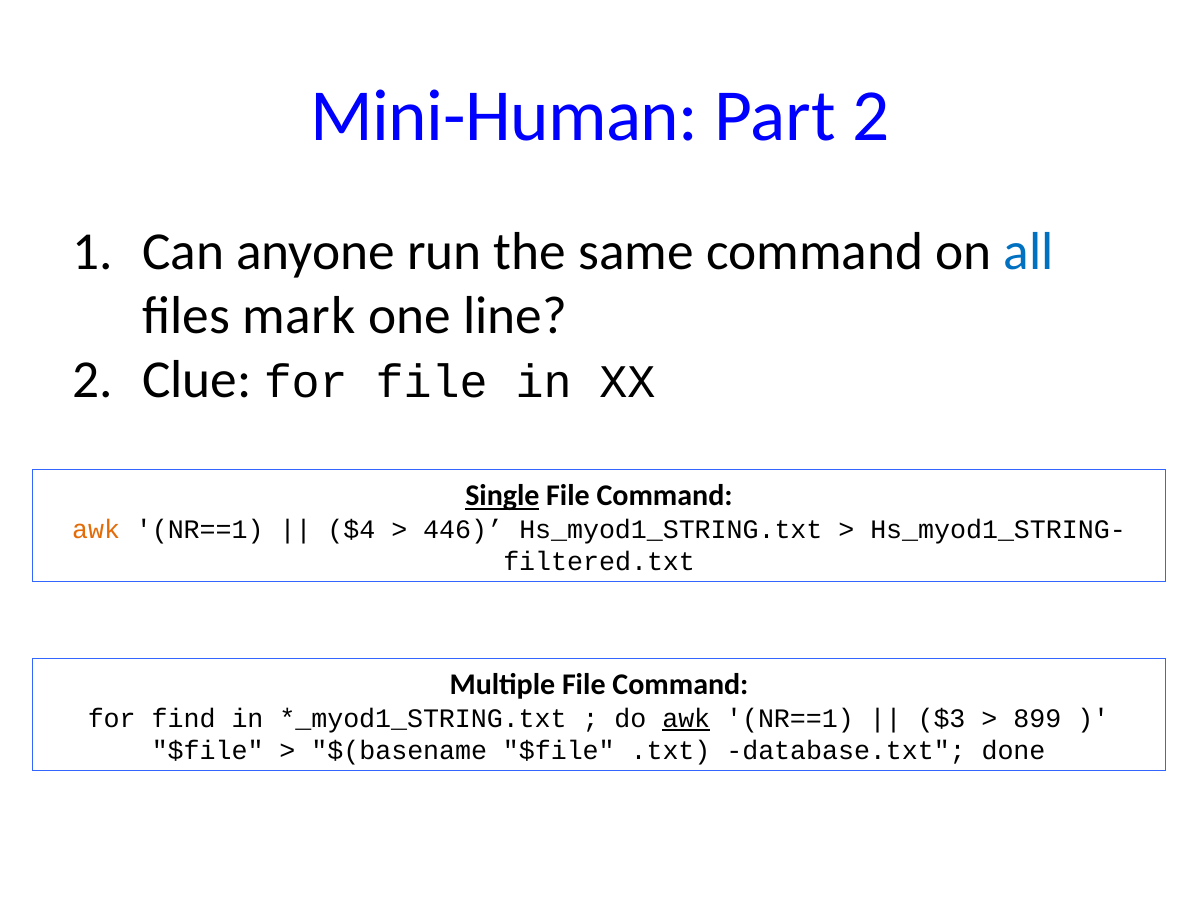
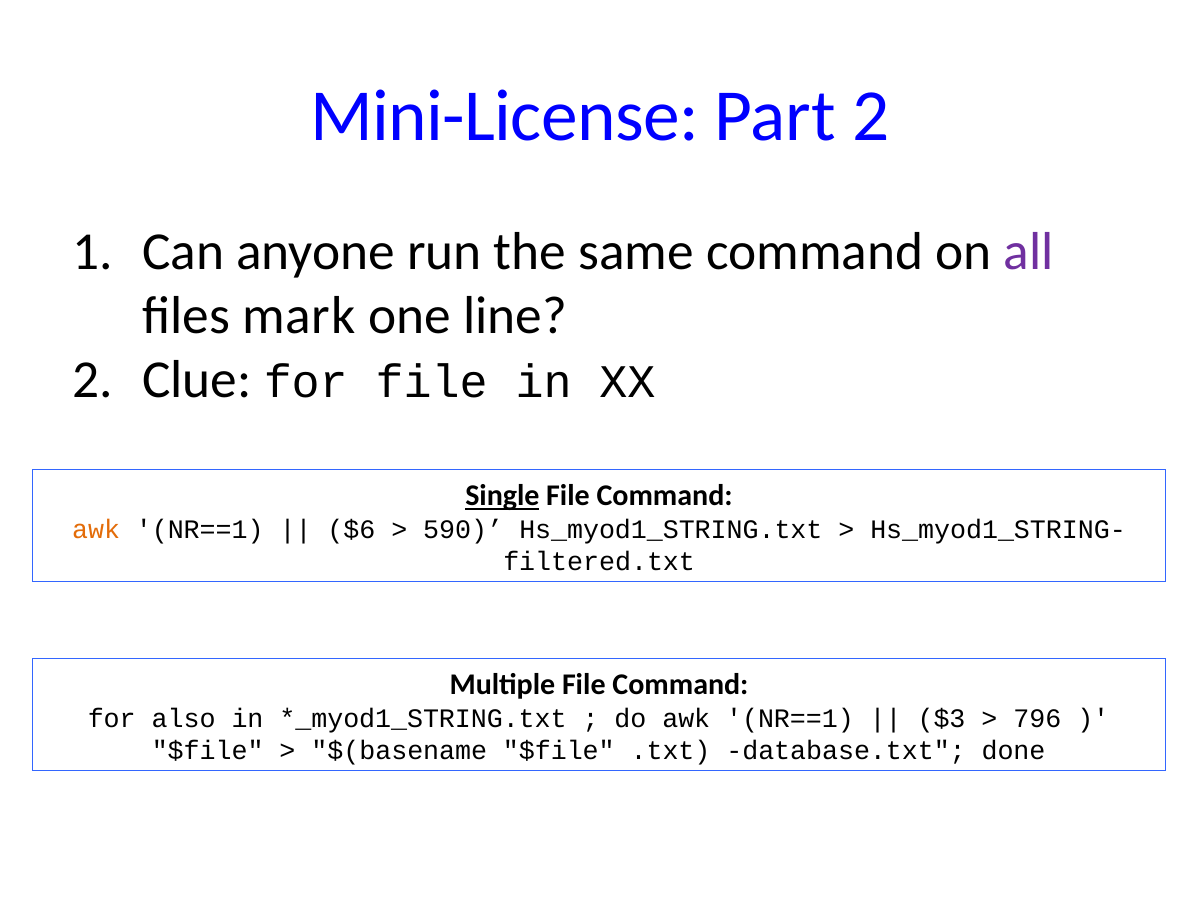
Mini-Human: Mini-Human -> Mini-License
all colour: blue -> purple
$4: $4 -> $6
446: 446 -> 590
find: find -> also
awk at (686, 718) underline: present -> none
899: 899 -> 796
